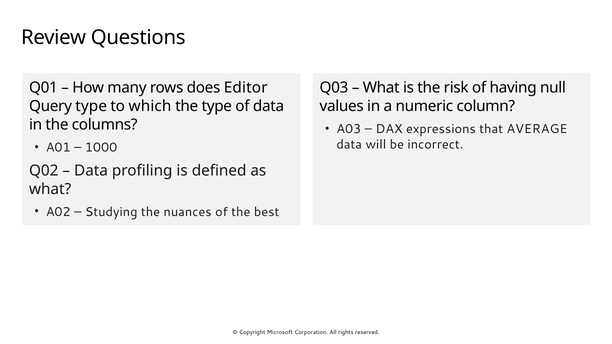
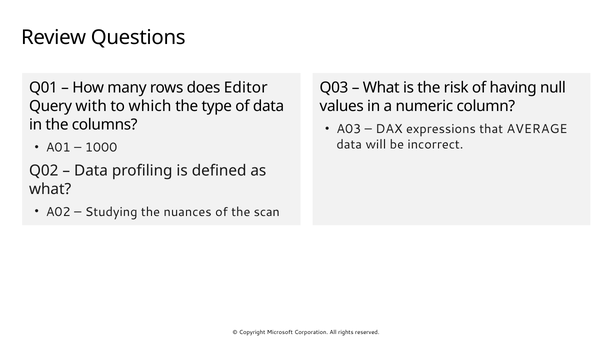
Query type: type -> with
best: best -> scan
